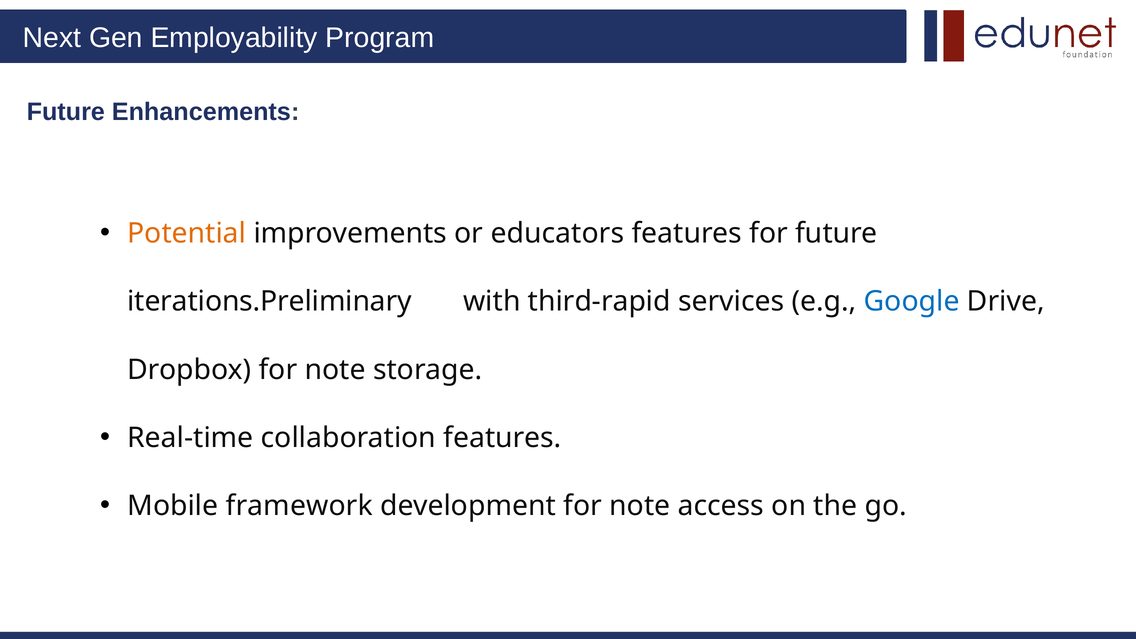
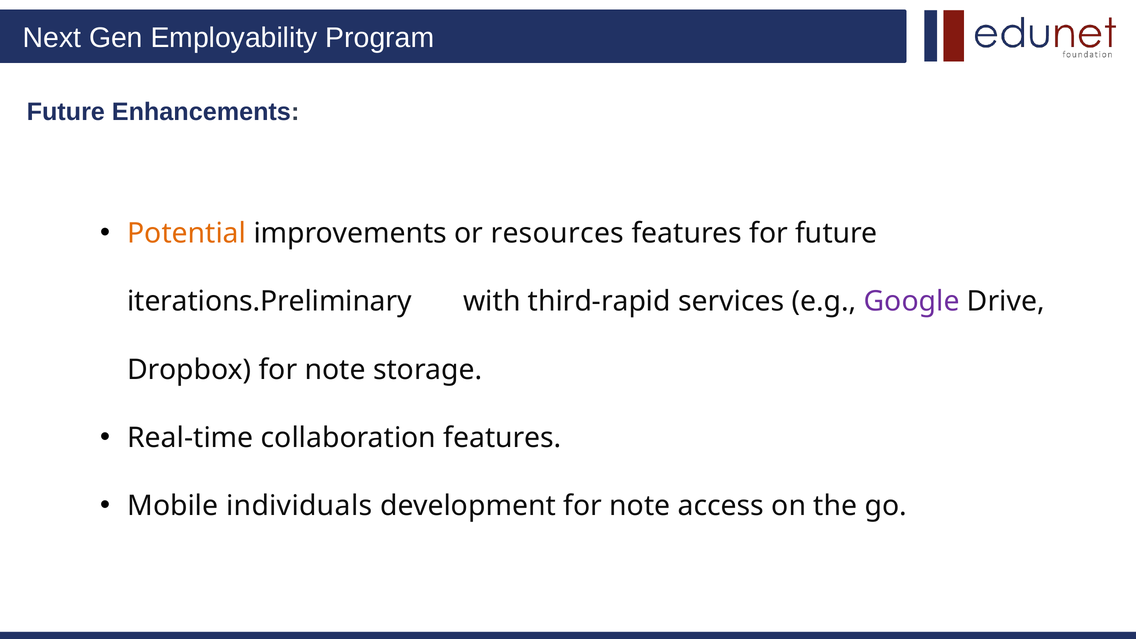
educators: educators -> resources
Google colour: blue -> purple
framework: framework -> individuals
